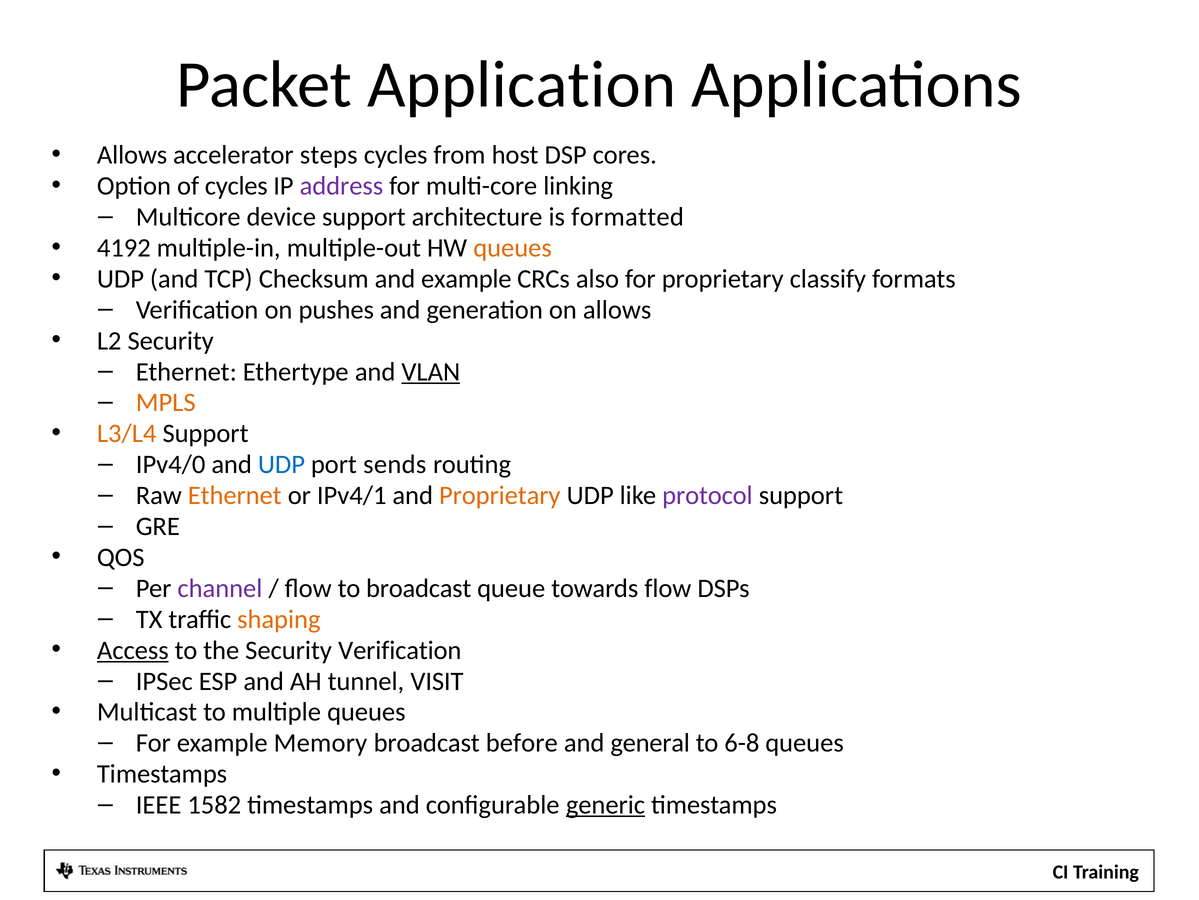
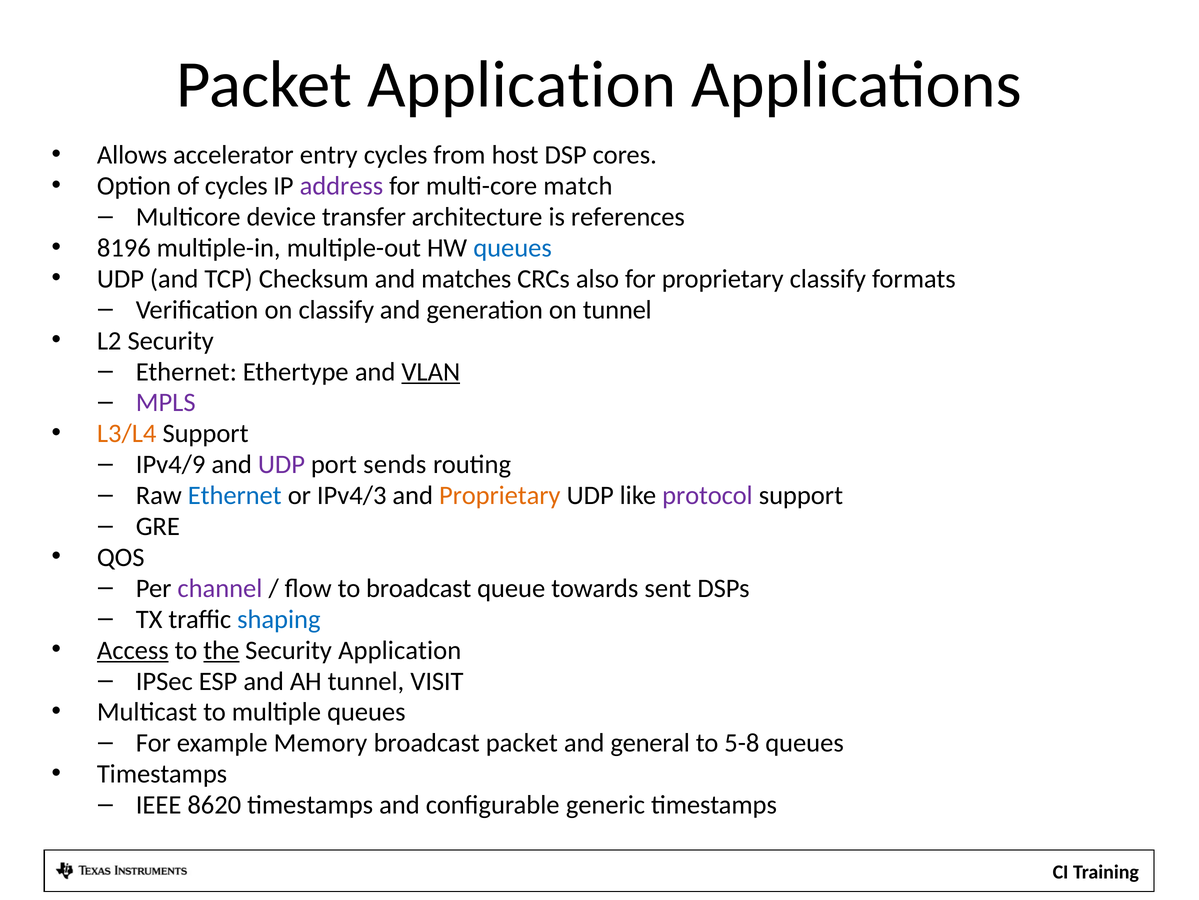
steps: steps -> entry
linking: linking -> match
device support: support -> transfer
formatted: formatted -> references
4192: 4192 -> 8196
queues at (513, 248) colour: orange -> blue
and example: example -> matches
on pushes: pushes -> classify
on allows: allows -> tunnel
MPLS colour: orange -> purple
IPv4/0: IPv4/0 -> IPv4/9
UDP at (281, 464) colour: blue -> purple
Ethernet at (235, 495) colour: orange -> blue
IPv4/1: IPv4/1 -> IPv4/3
towards flow: flow -> sent
shaping colour: orange -> blue
the underline: none -> present
Security Verification: Verification -> Application
broadcast before: before -> packet
6-8: 6-8 -> 5-8
1582: 1582 -> 8620
generic underline: present -> none
